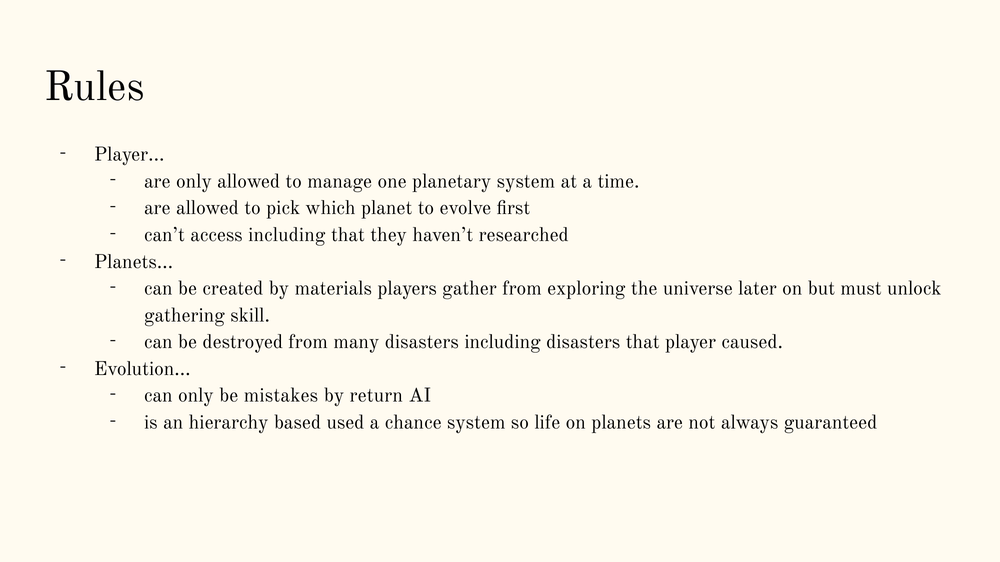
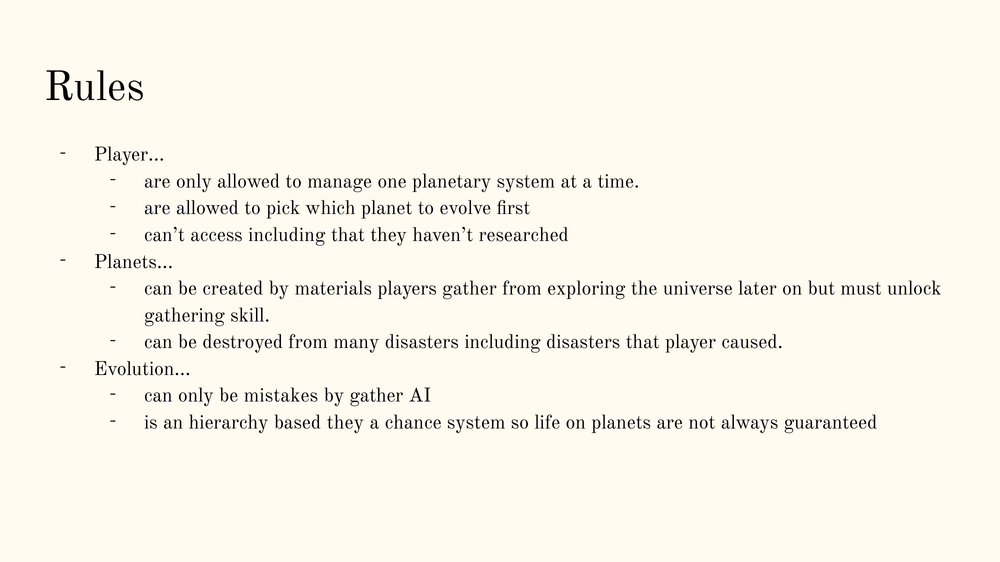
by return: return -> gather
based used: used -> they
